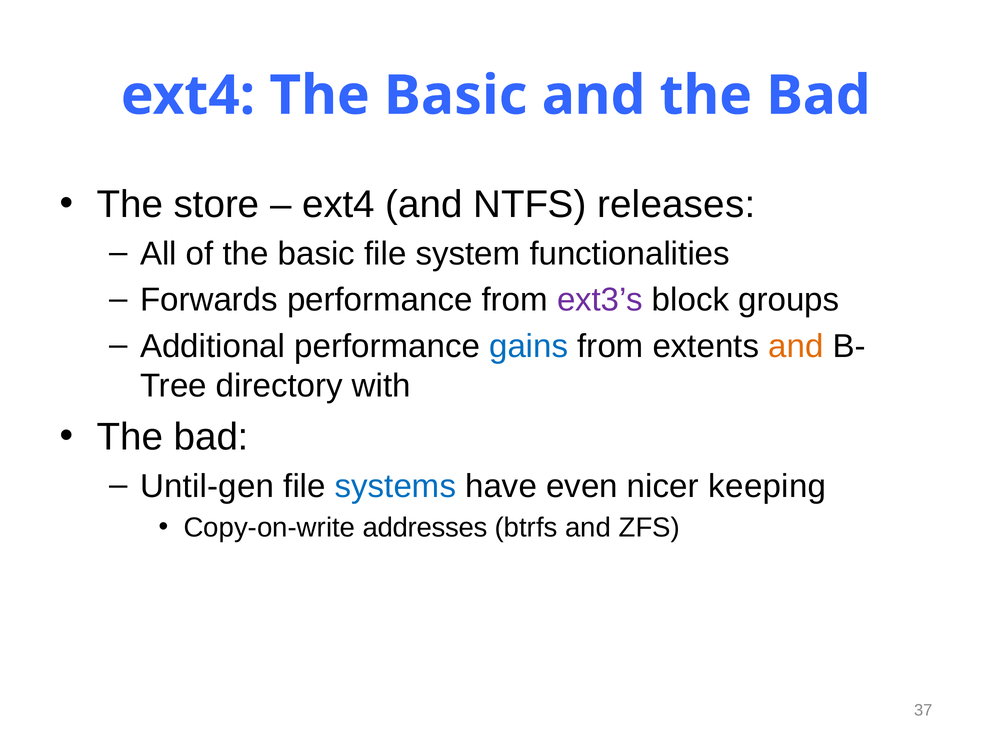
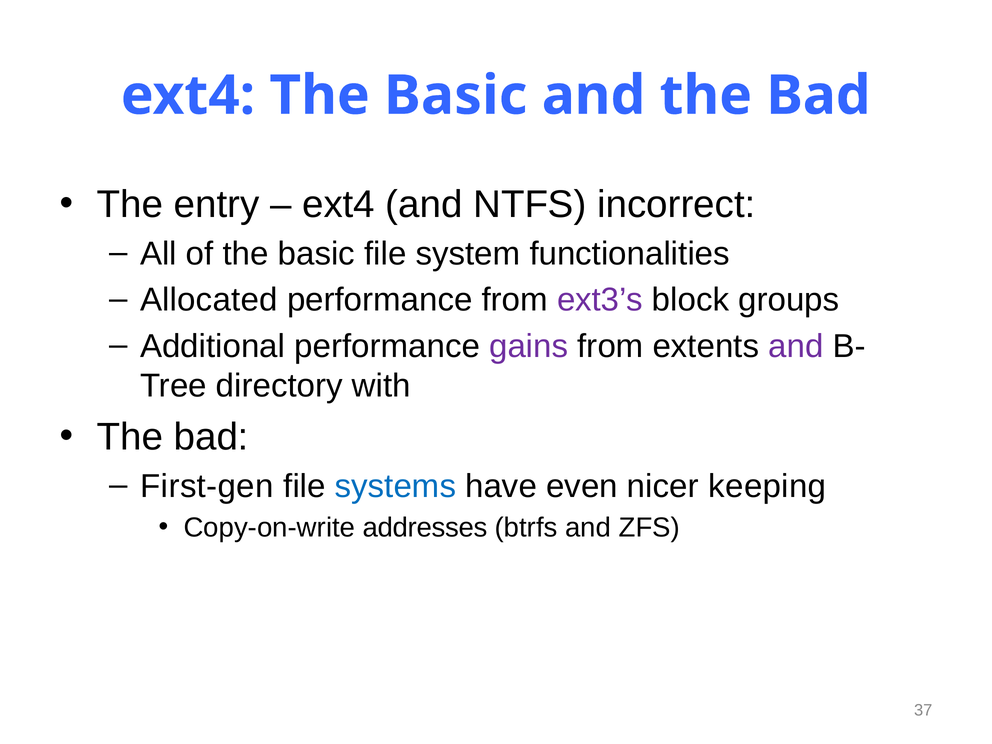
store: store -> entry
releases: releases -> incorrect
Forwards: Forwards -> Allocated
gains colour: blue -> purple
and at (796, 346) colour: orange -> purple
Until-gen: Until-gen -> First-gen
